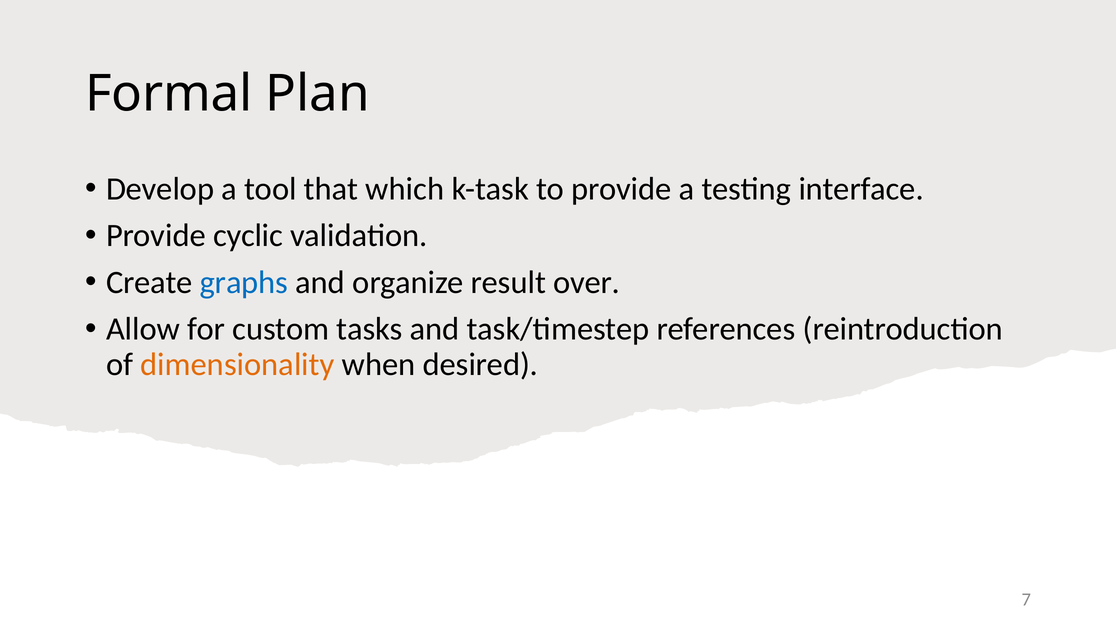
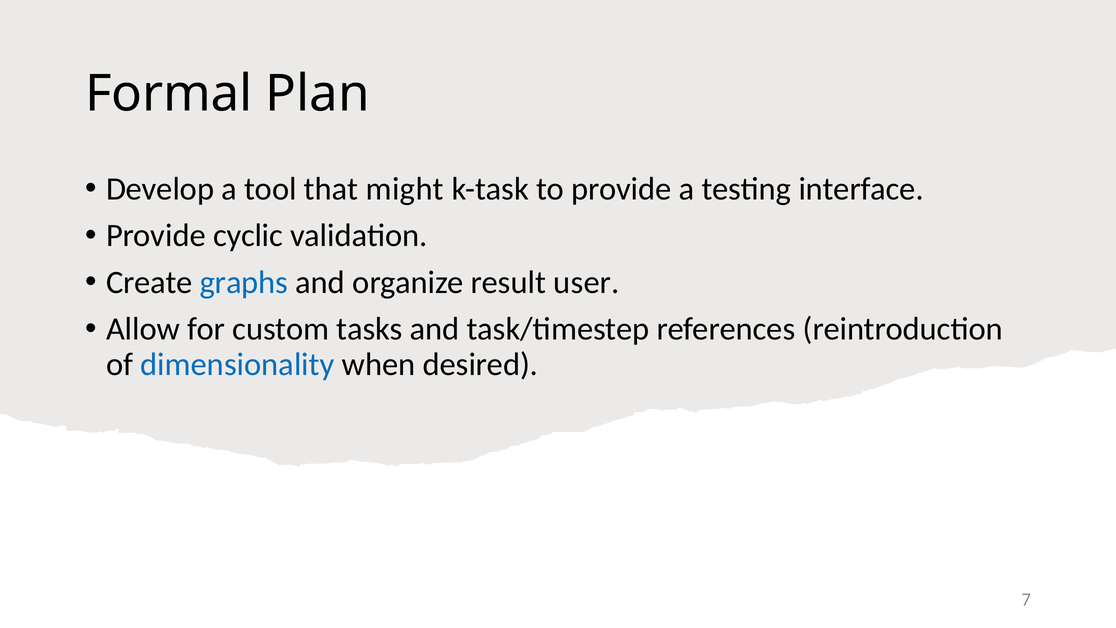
which: which -> might
over: over -> user
dimensionality colour: orange -> blue
